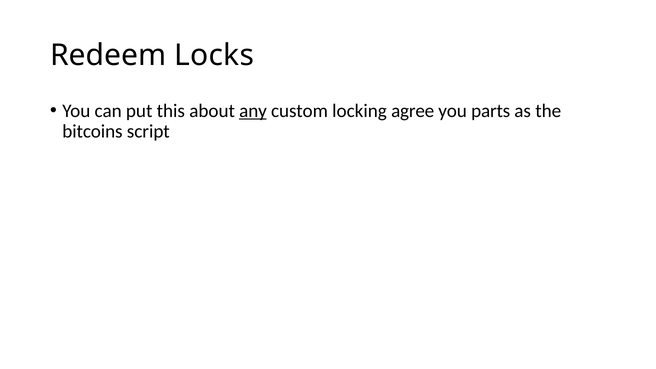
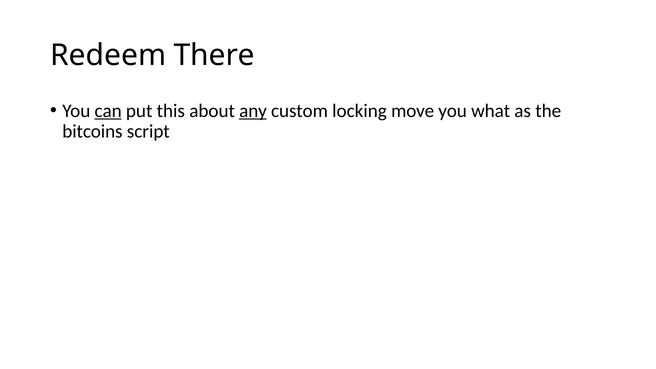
Locks: Locks -> There
can underline: none -> present
agree: agree -> move
parts: parts -> what
